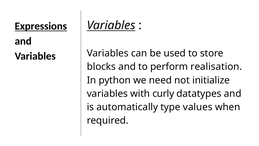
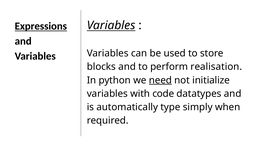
need underline: none -> present
curly: curly -> code
values: values -> simply
